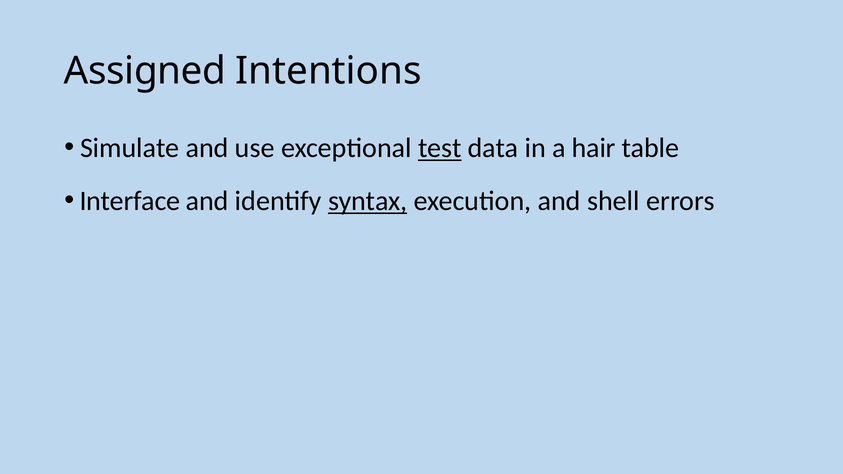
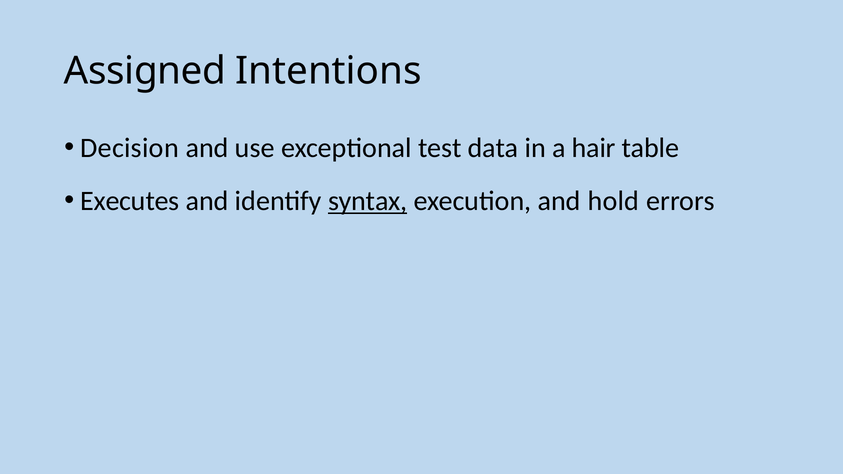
Simulate: Simulate -> Decision
test underline: present -> none
Interface: Interface -> Executes
shell: shell -> hold
